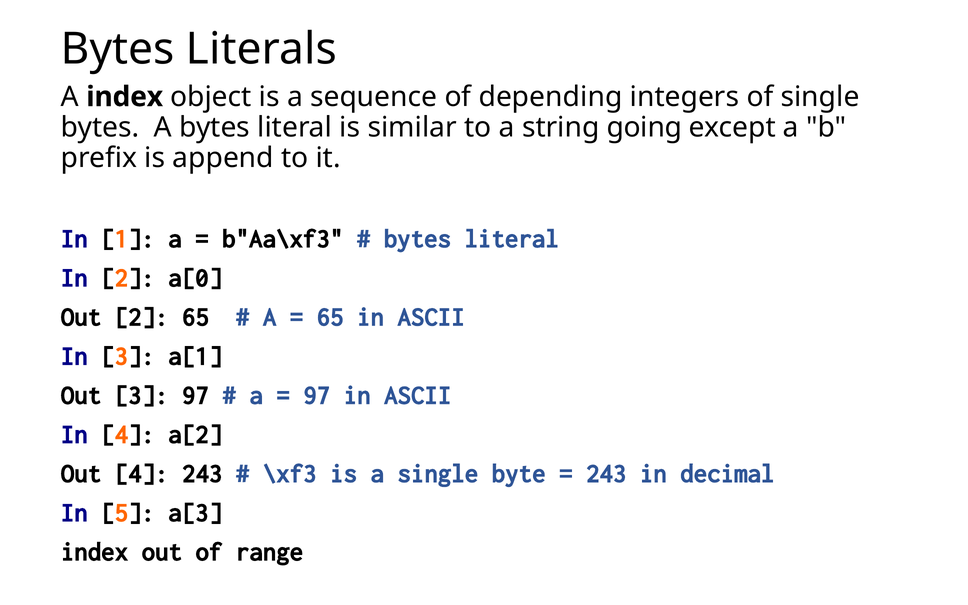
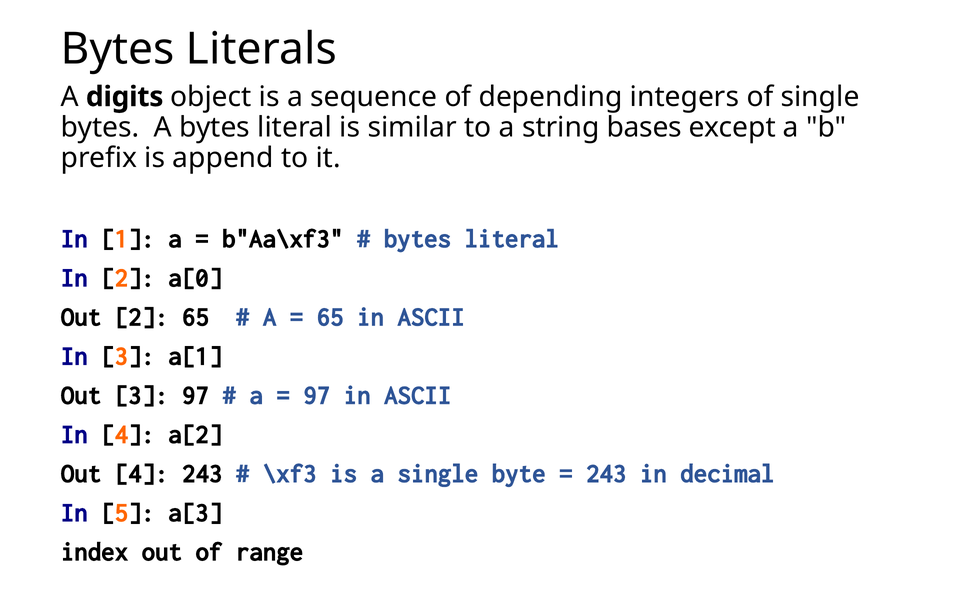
A index: index -> digits
going: going -> bases
